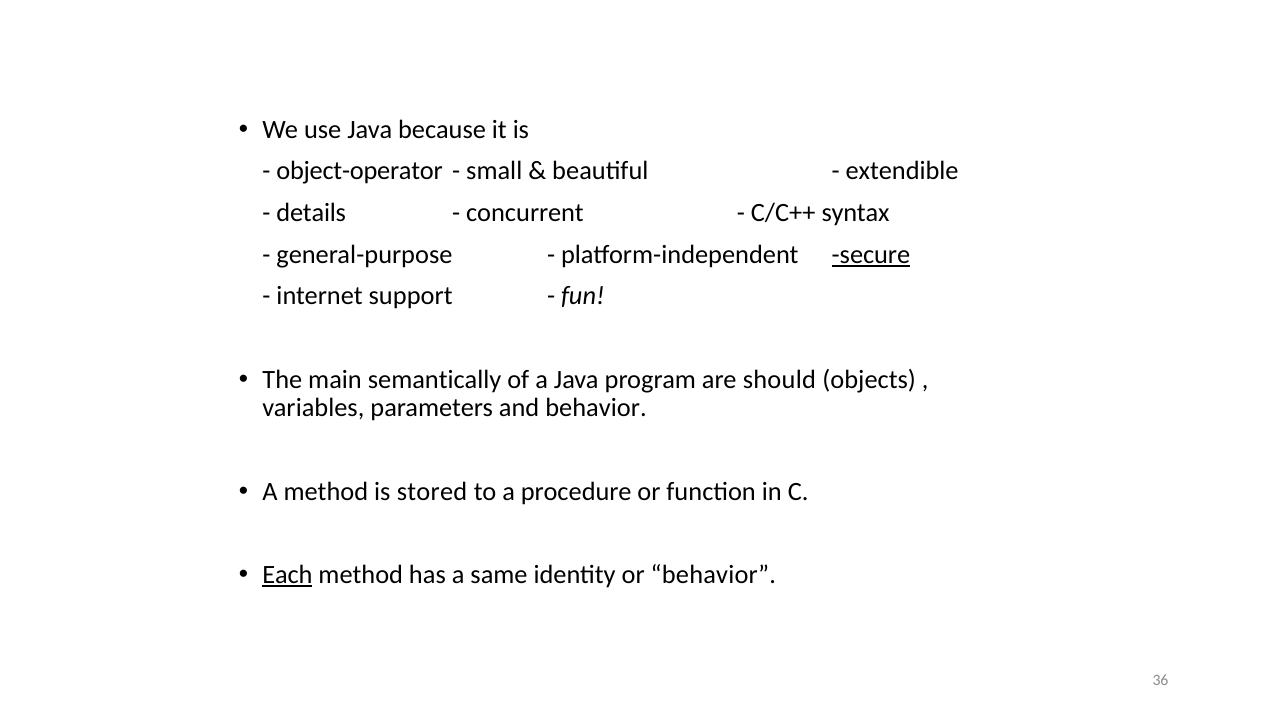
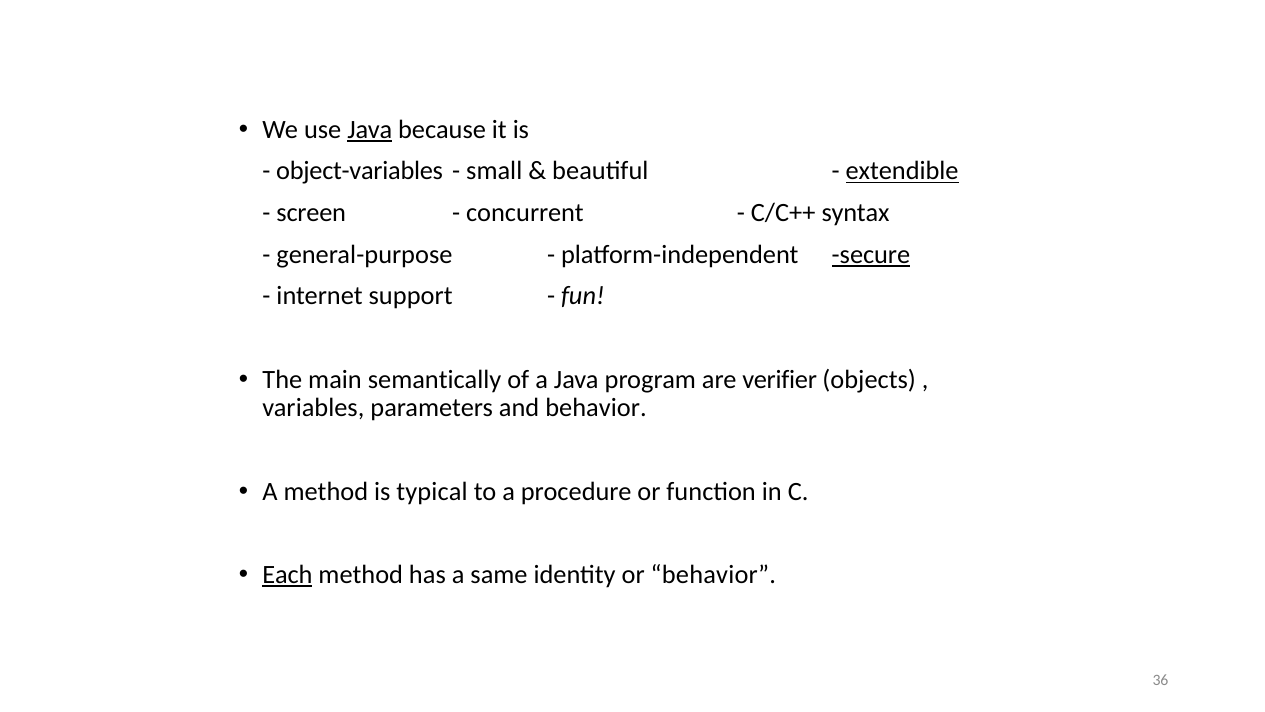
Java at (370, 130) underline: none -> present
object-operator: object-operator -> object-variables
extendible underline: none -> present
details: details -> screen
should: should -> verifier
stored: stored -> typical
